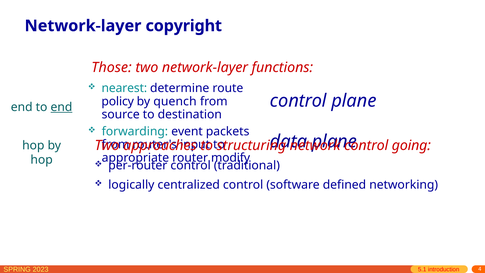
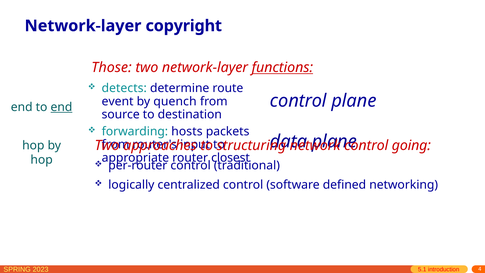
functions underline: none -> present
nearest: nearest -> detects
policy: policy -> event
event: event -> hosts
modify: modify -> closest
